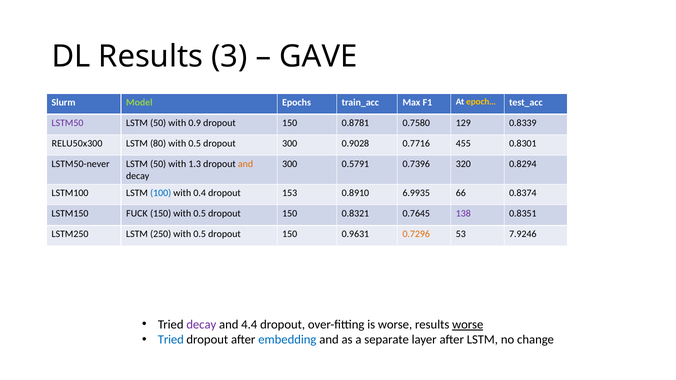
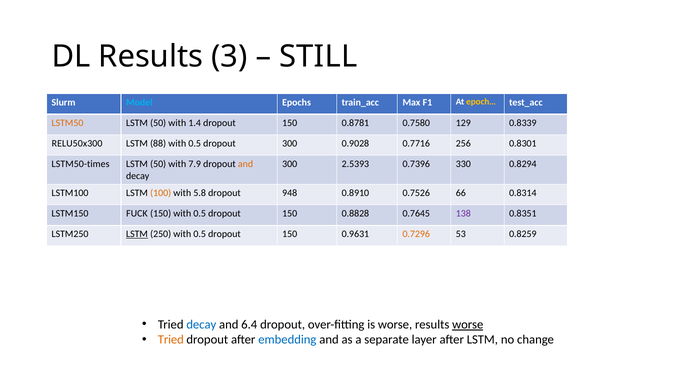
GAVE: GAVE -> STILL
Model colour: light green -> light blue
LSTM50 colour: purple -> orange
0.9: 0.9 -> 1.4
80: 80 -> 88
455: 455 -> 256
LSTM50-never: LSTM50-never -> LSTM50-times
1.3: 1.3 -> 7.9
0.5791: 0.5791 -> 2.5393
320: 320 -> 330
100 colour: blue -> orange
0.4: 0.4 -> 5.8
153: 153 -> 948
6.9935: 6.9935 -> 0.7526
0.8374: 0.8374 -> 0.8314
0.8321: 0.8321 -> 0.8828
LSTM at (137, 234) underline: none -> present
7.9246: 7.9246 -> 0.8259
decay at (201, 325) colour: purple -> blue
4.4: 4.4 -> 6.4
Tried at (171, 340) colour: blue -> orange
